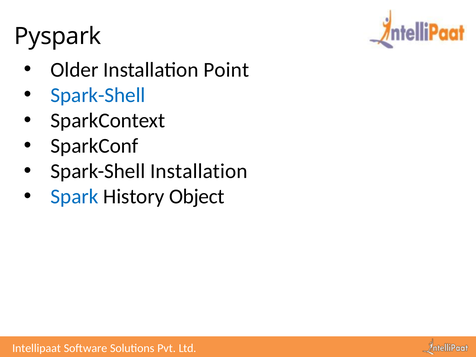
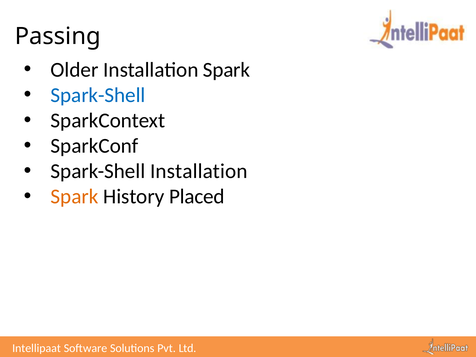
Pyspark: Pyspark -> Passing
Installation Point: Point -> Spark
Spark at (75, 197) colour: blue -> orange
Object: Object -> Placed
